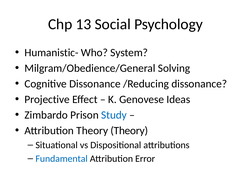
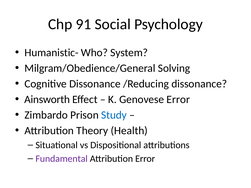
13: 13 -> 91
Projective: Projective -> Ainsworth
Genovese Ideas: Ideas -> Error
Theory Theory: Theory -> Health
Fundamental colour: blue -> purple
